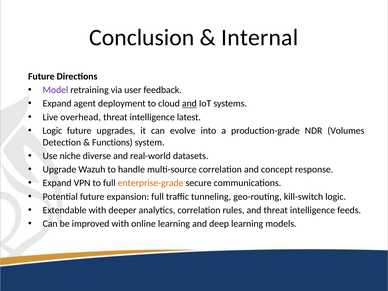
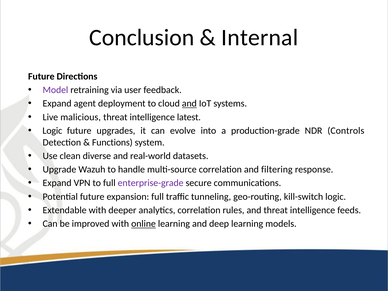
overhead: overhead -> malicious
Volumes: Volumes -> Controls
niche: niche -> clean
concept: concept -> filtering
enterprise-grade colour: orange -> purple
online underline: none -> present
